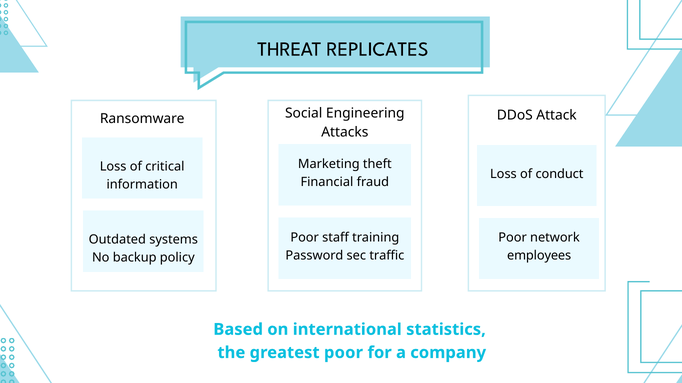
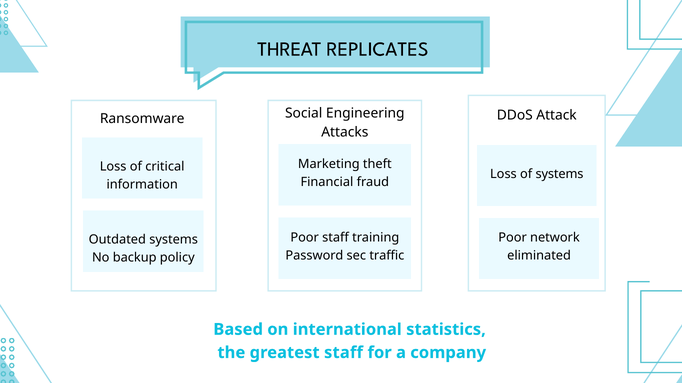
of conduct: conduct -> systems
employees: employees -> eliminated
greatest poor: poor -> staff
